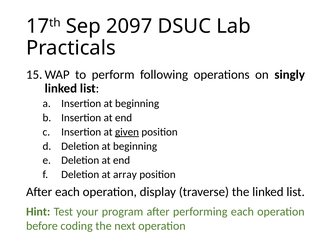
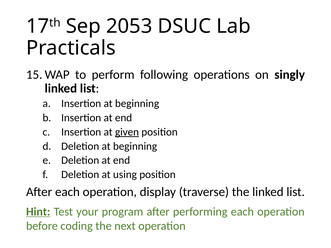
2097: 2097 -> 2053
array: array -> using
Hint underline: none -> present
